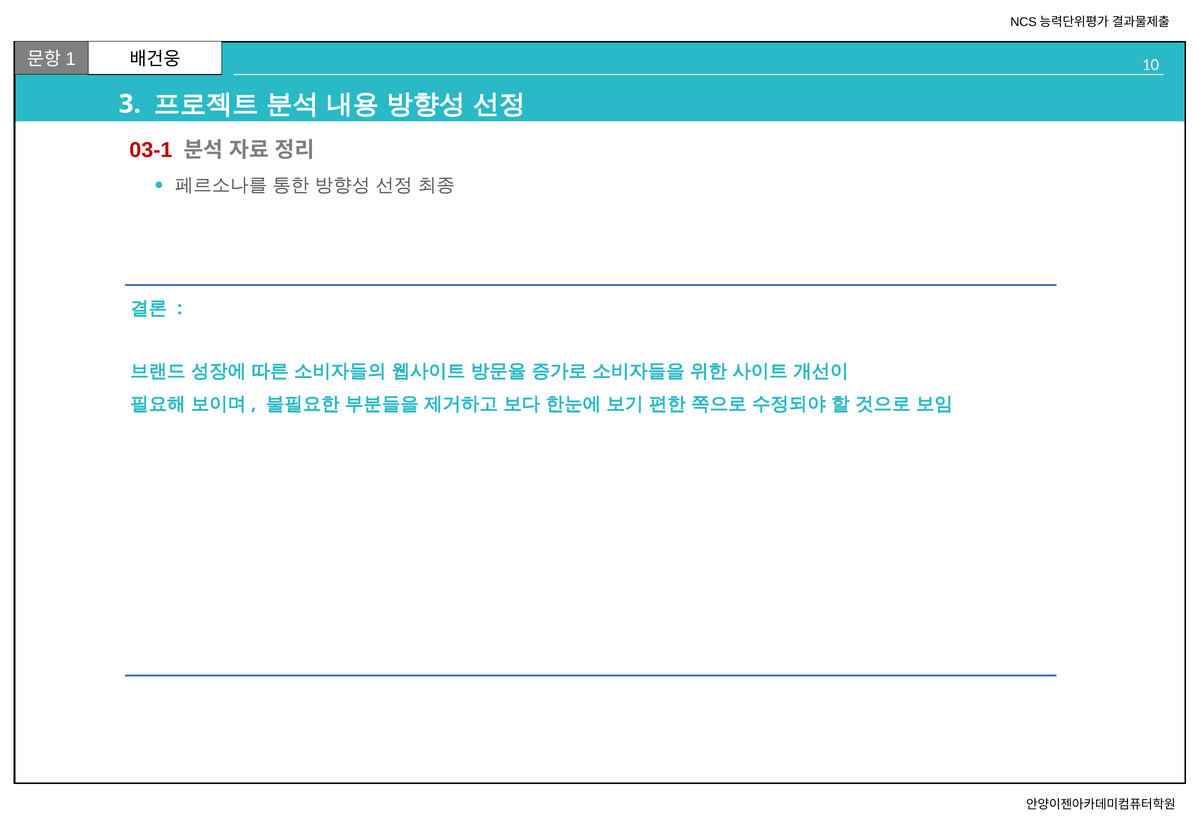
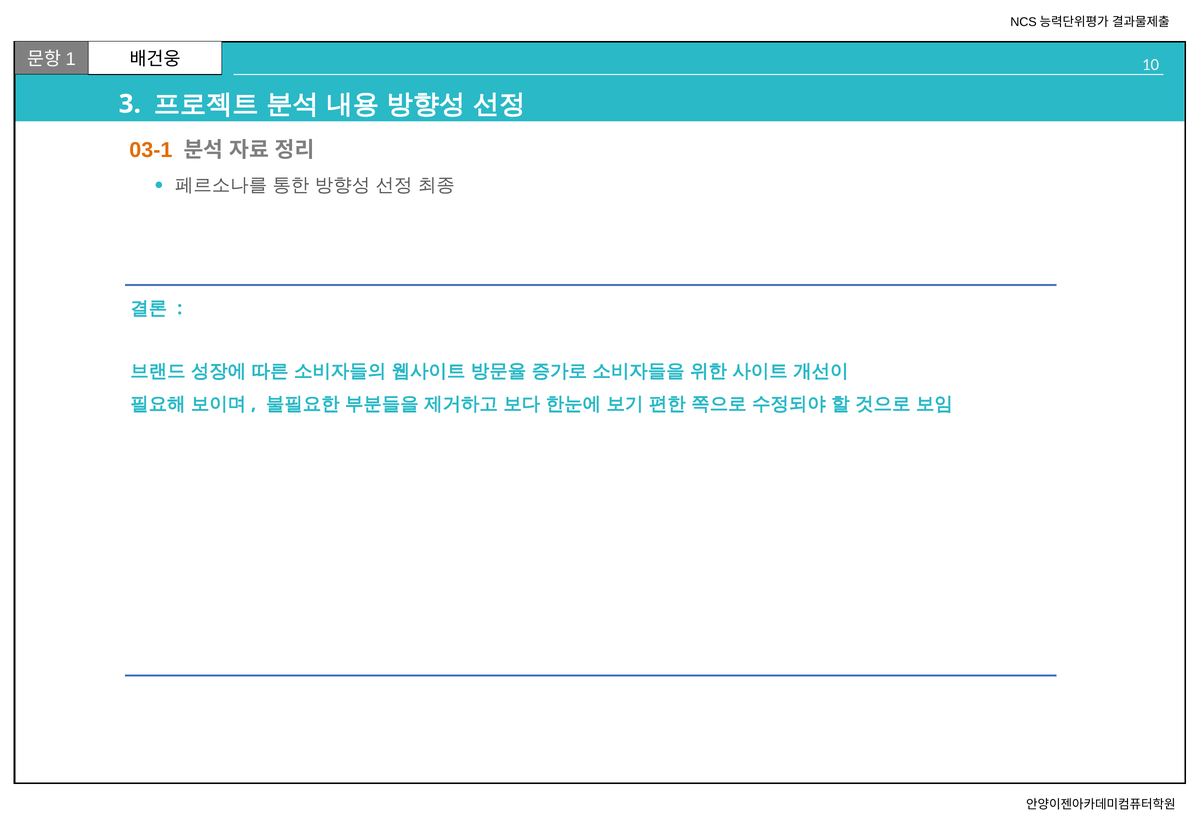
03-1 colour: red -> orange
